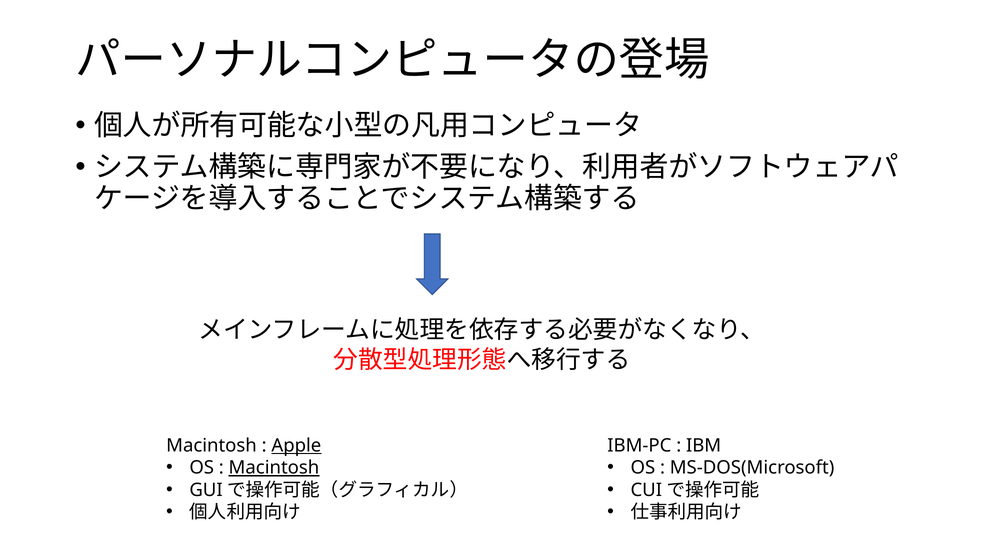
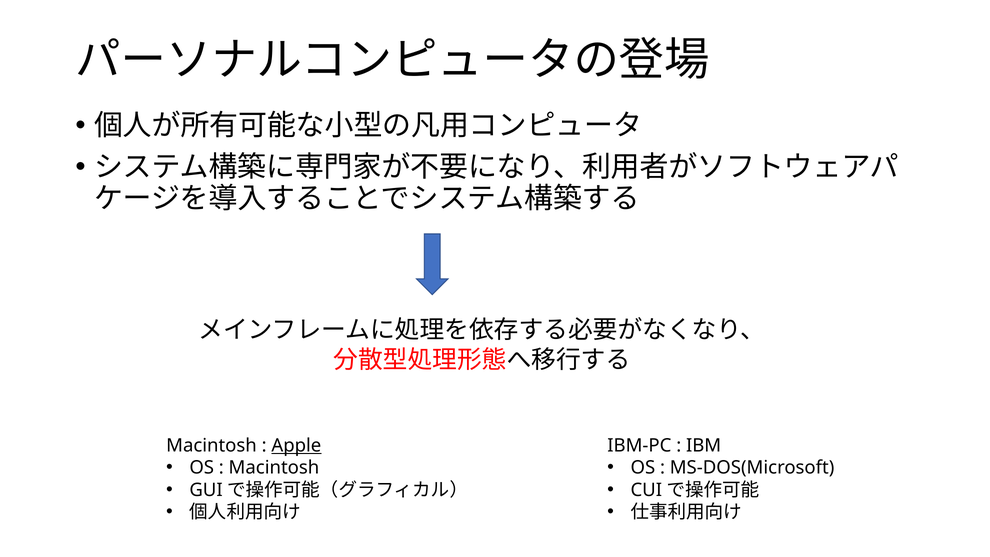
Macintosh at (274, 468) underline: present -> none
